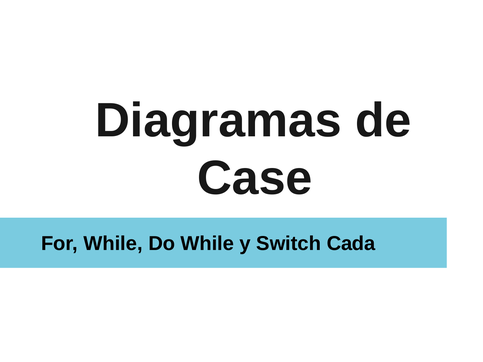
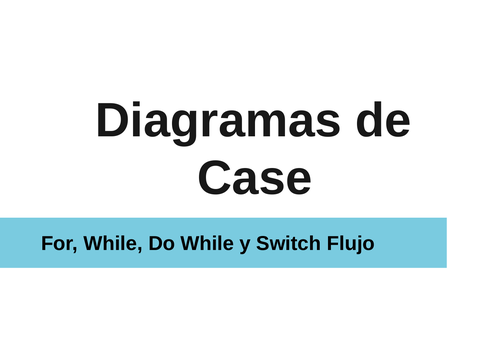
Cada: Cada -> Flujo
